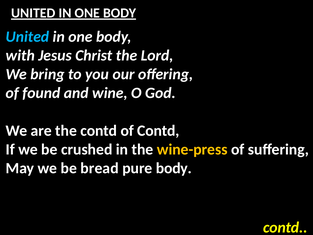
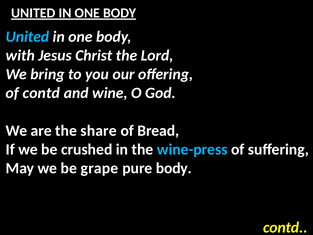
of found: found -> contd
the contd: contd -> share
of Contd: Contd -> Bread
wine-press colour: yellow -> light blue
bread: bread -> grape
